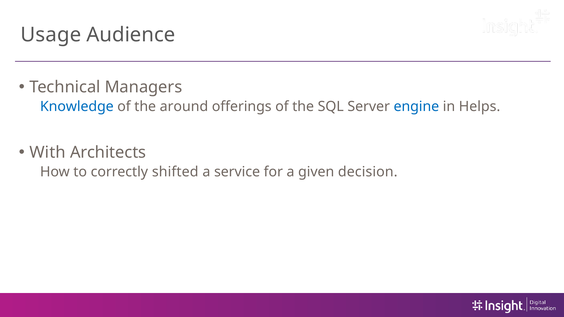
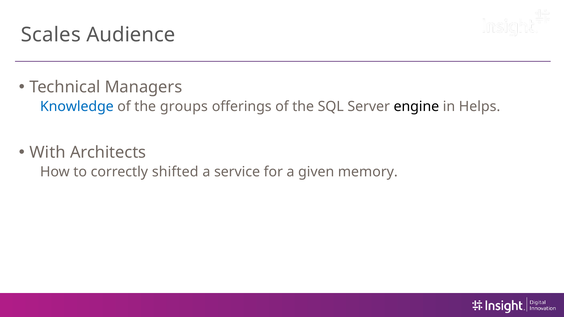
Usage: Usage -> Scales
around: around -> groups
engine colour: blue -> black
decision: decision -> memory
